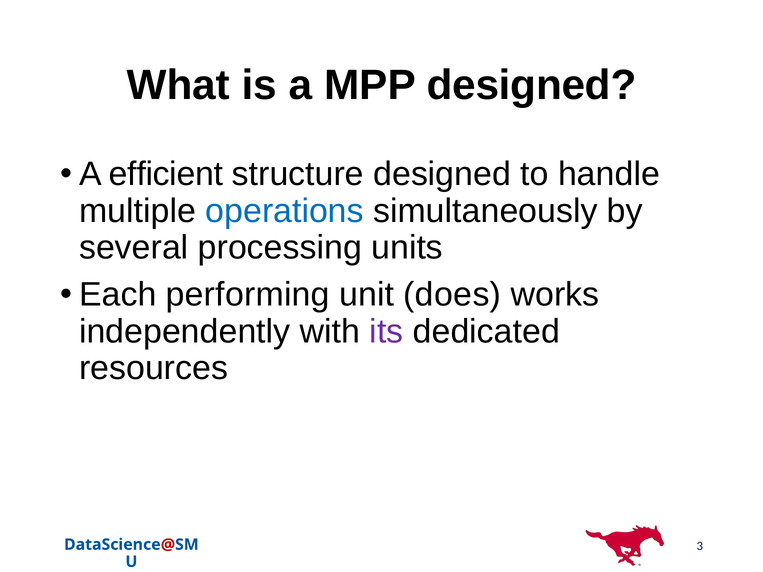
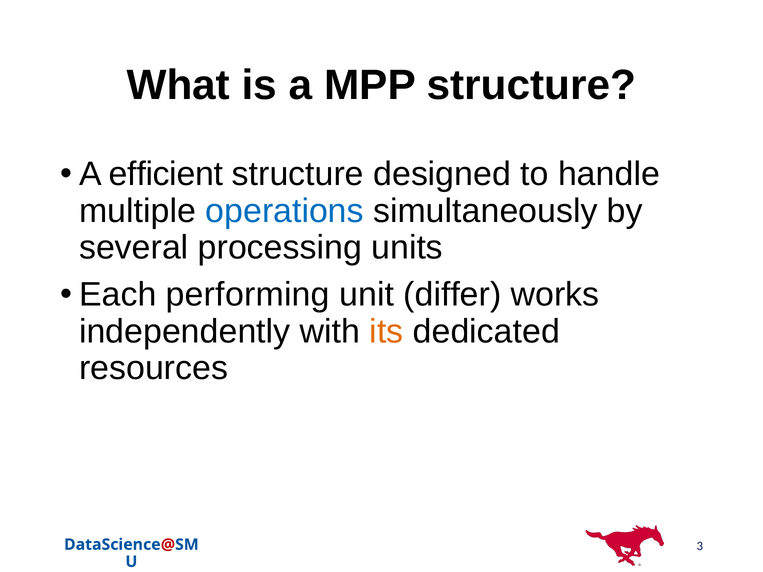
MPP designed: designed -> structure
does: does -> differ
its colour: purple -> orange
